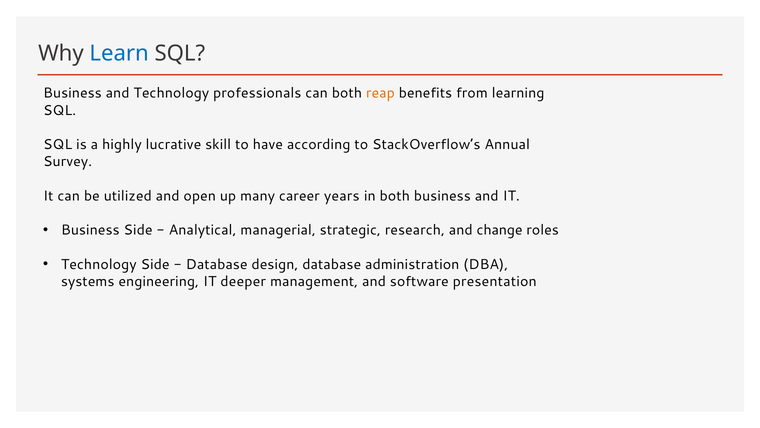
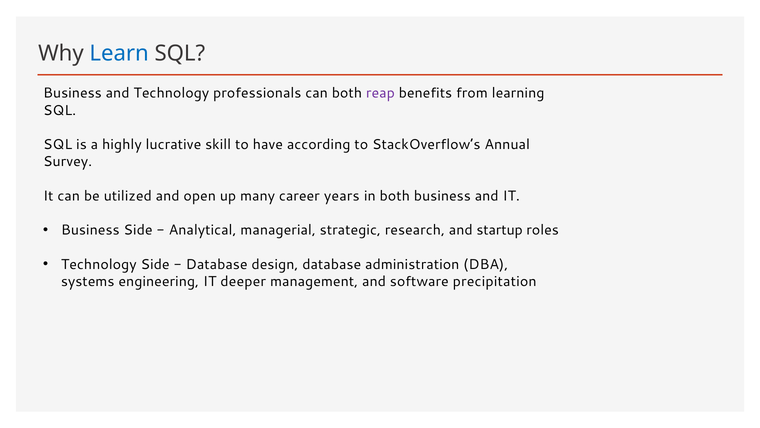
reap colour: orange -> purple
change: change -> startup
presentation: presentation -> precipitation
